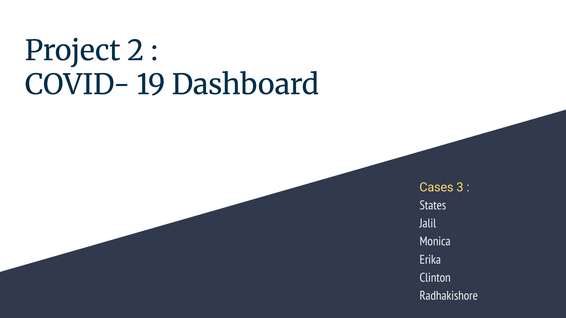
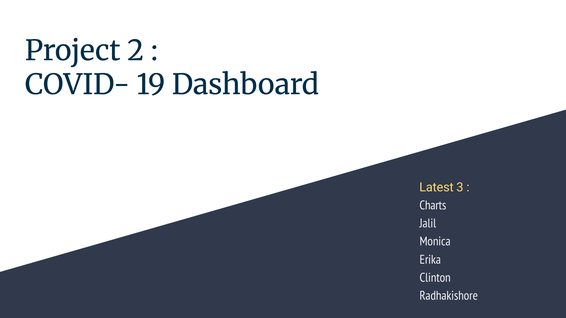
Cases: Cases -> Latest
States: States -> Charts
